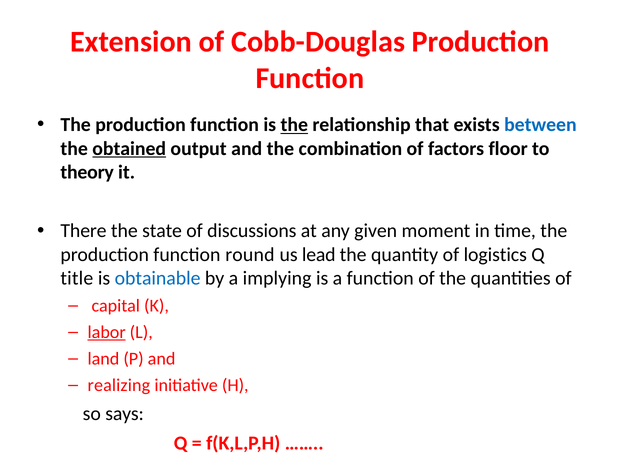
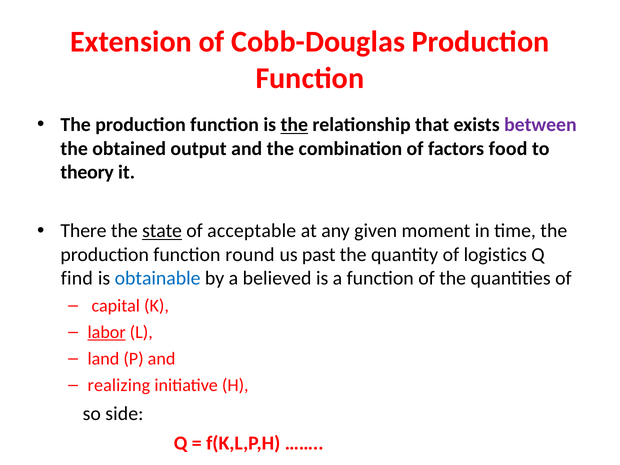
between colour: blue -> purple
obtained underline: present -> none
floor: floor -> food
state underline: none -> present
discussions: discussions -> acceptable
lead: lead -> past
title: title -> find
implying: implying -> believed
says: says -> side
